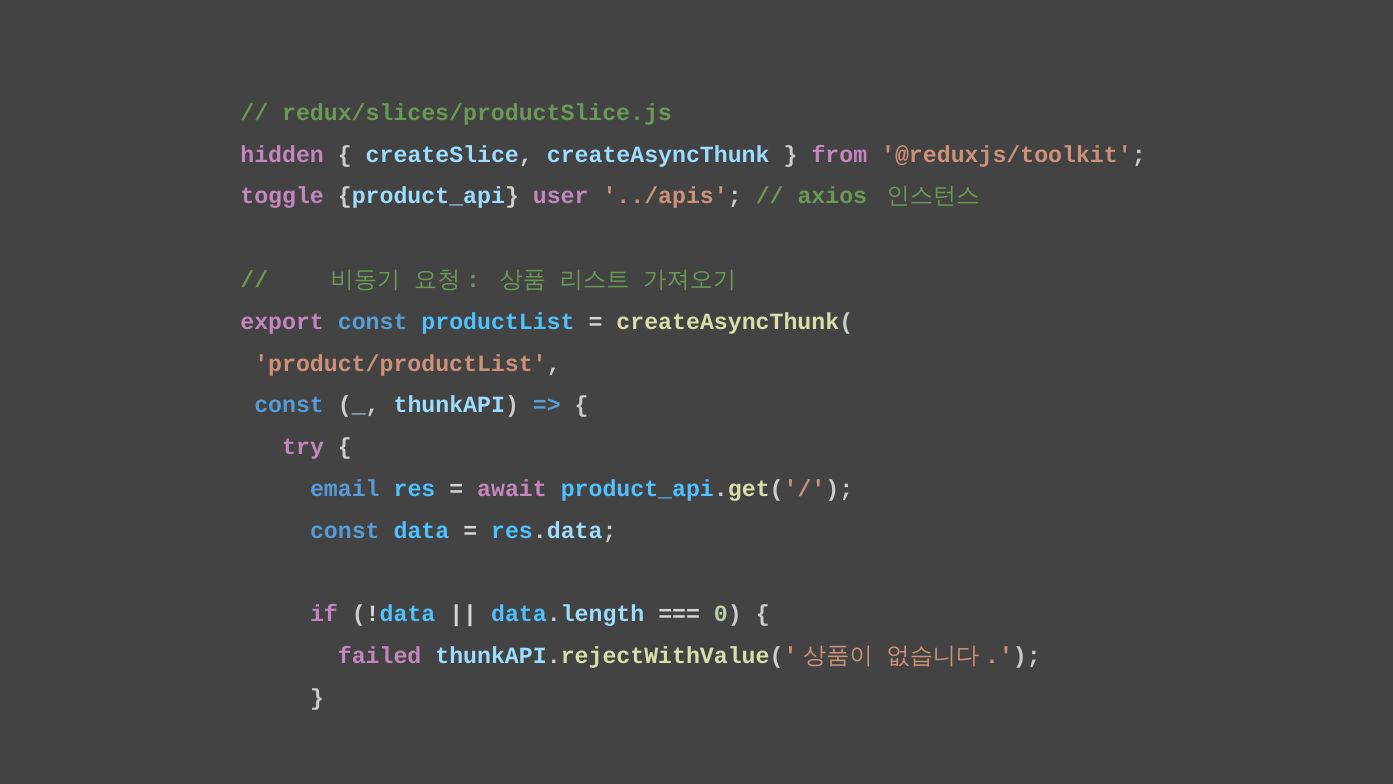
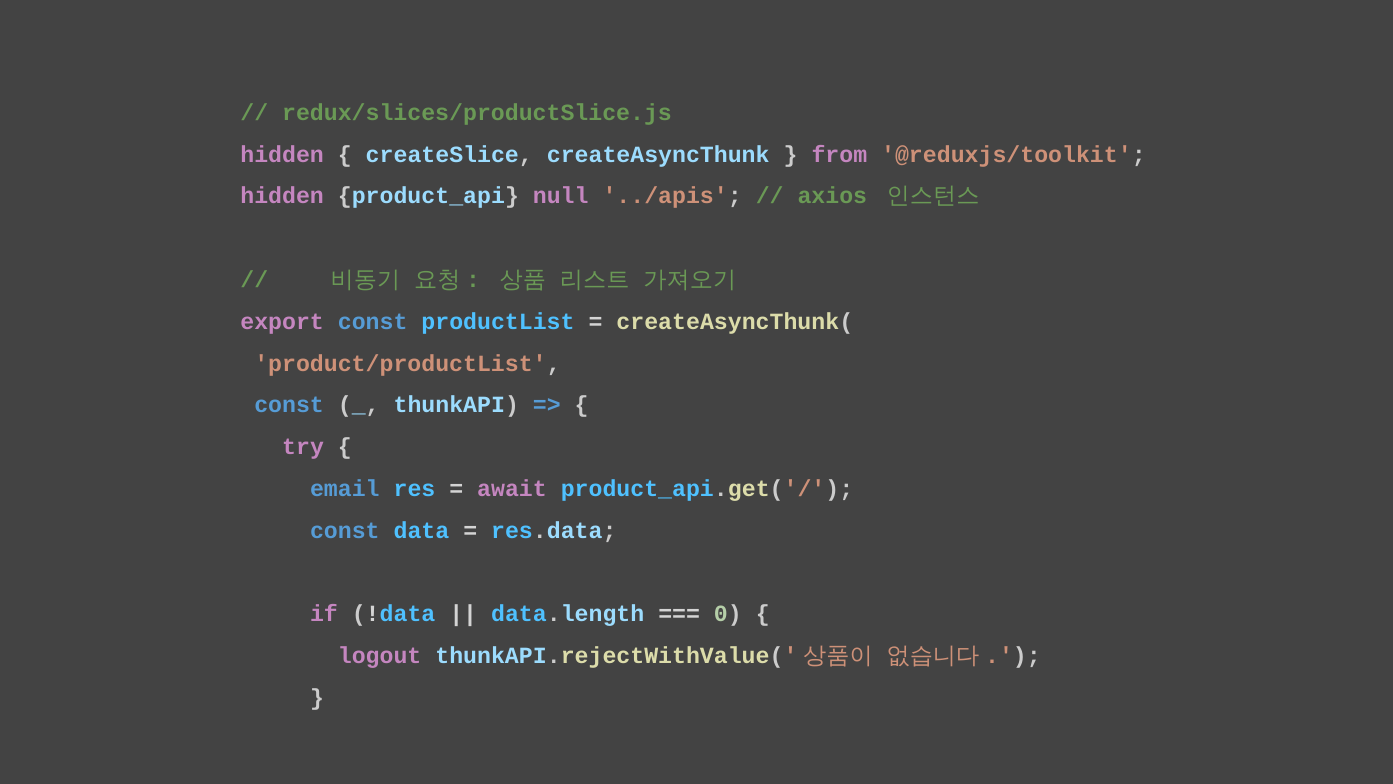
toggle at (282, 196): toggle -> hidden
user: user -> null
failed: failed -> logout
